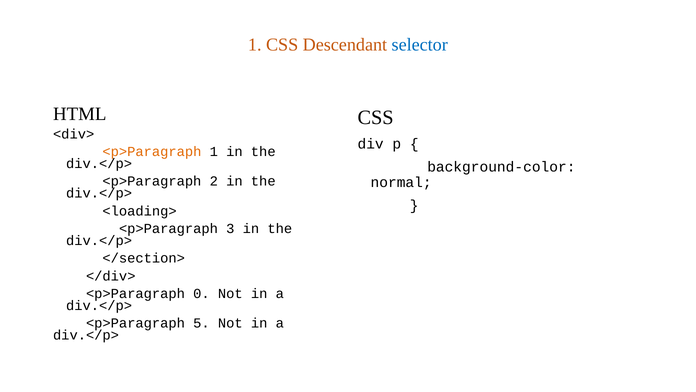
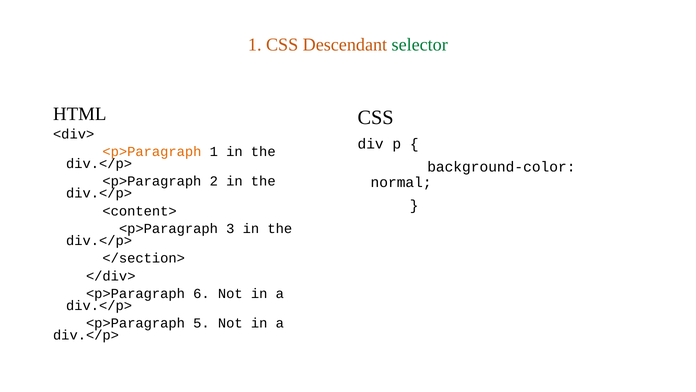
selector colour: blue -> green
<loading>: <loading> -> <content>
0: 0 -> 6
